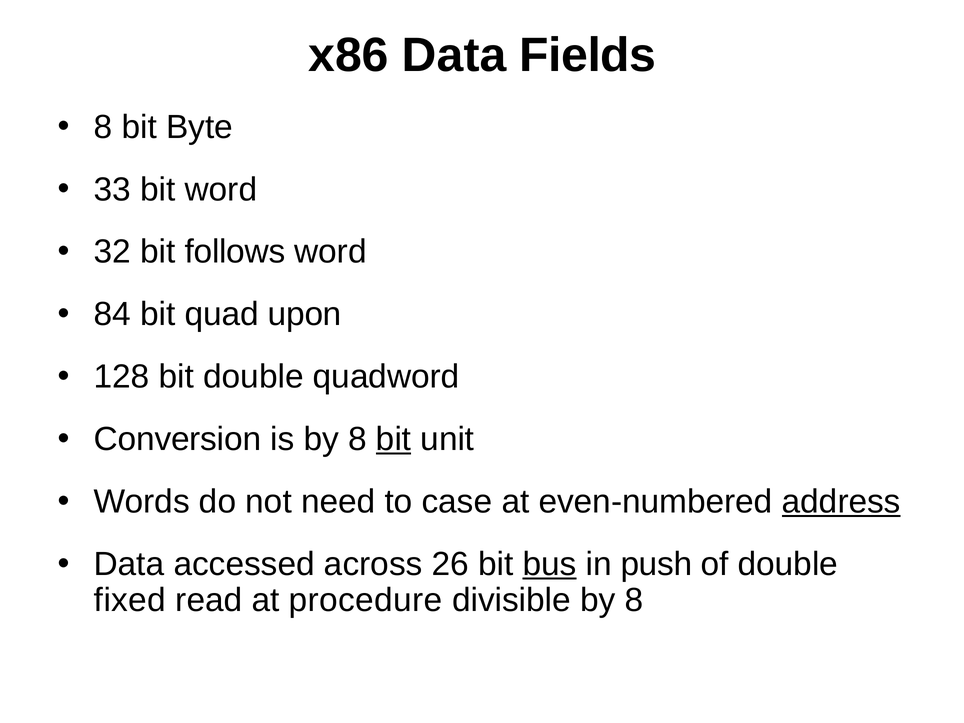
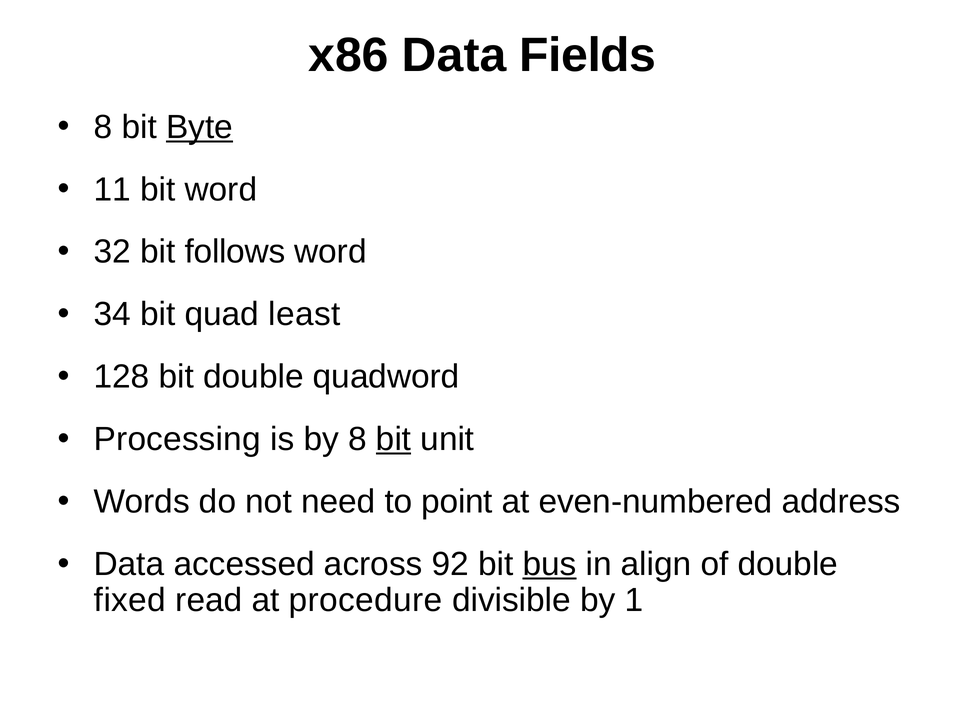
Byte underline: none -> present
33: 33 -> 11
84: 84 -> 34
upon: upon -> least
Conversion: Conversion -> Processing
case: case -> point
address underline: present -> none
26: 26 -> 92
push: push -> align
divisible by 8: 8 -> 1
